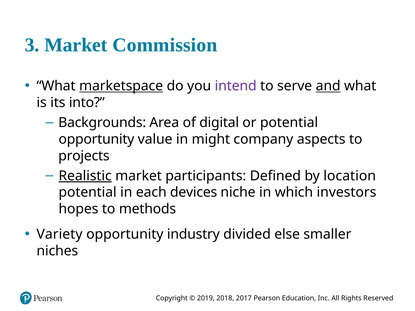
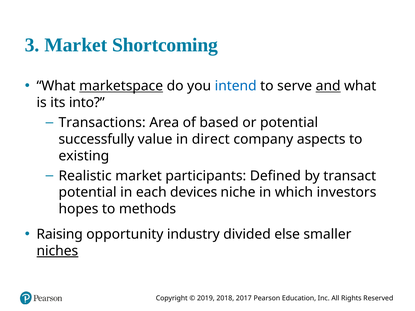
Commission: Commission -> Shortcoming
intend colour: purple -> blue
Backgrounds: Backgrounds -> Transactions
digital: digital -> based
opportunity at (96, 139): opportunity -> successfully
might: might -> direct
projects: projects -> existing
Realistic underline: present -> none
location: location -> transact
Variety: Variety -> Raising
niches underline: none -> present
